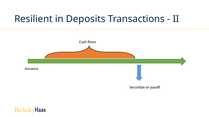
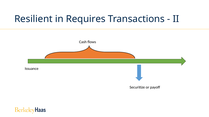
Deposits: Deposits -> Requires
